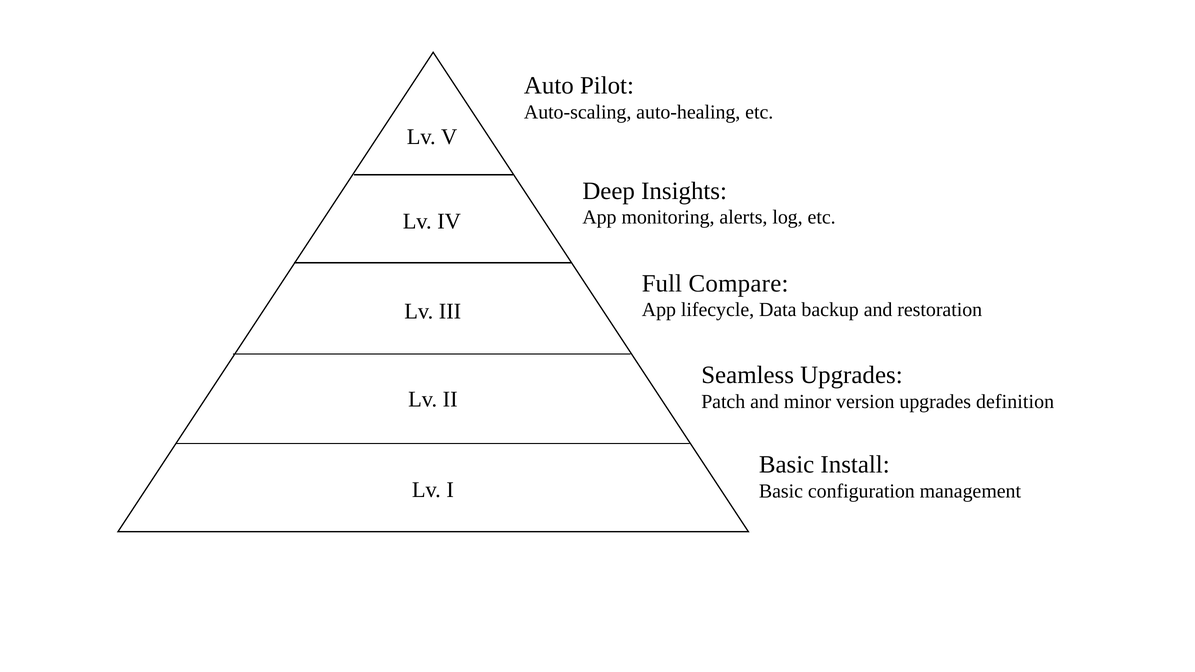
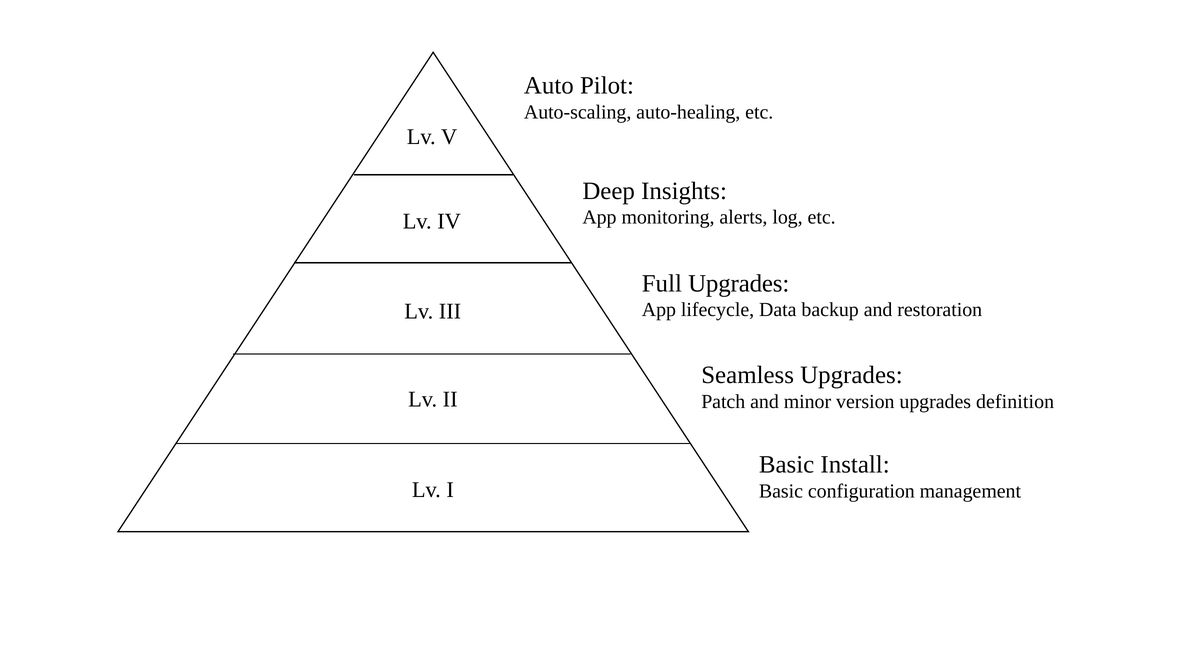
Full Compare: Compare -> Upgrades
